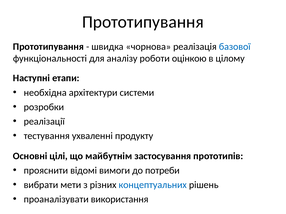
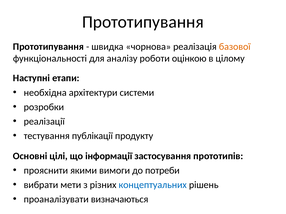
базової colour: blue -> orange
ухваленні: ухваленні -> публікації
майбутнім: майбутнім -> інформації
відомі: відомі -> якими
використання: використання -> визначаються
